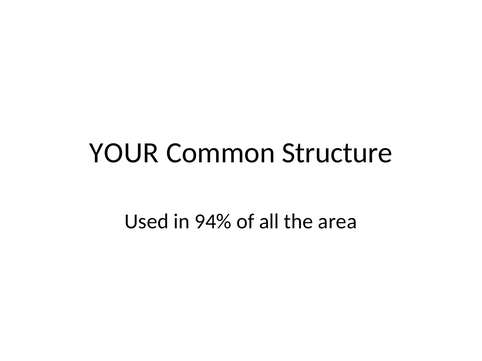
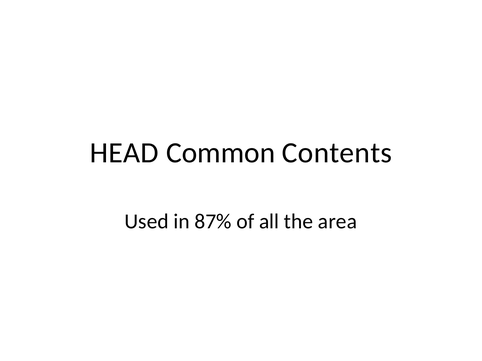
YOUR: YOUR -> HEAD
Structure: Structure -> Contents
94%: 94% -> 87%
